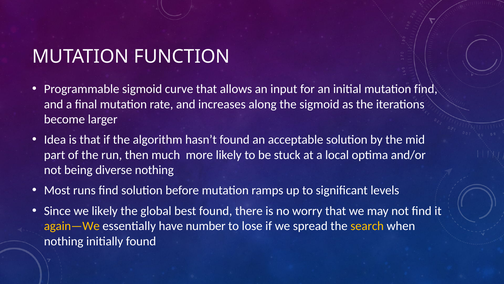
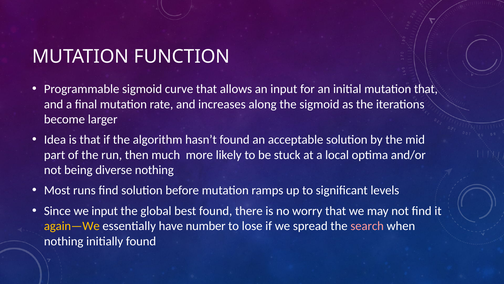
mutation find: find -> that
we likely: likely -> input
search colour: yellow -> pink
